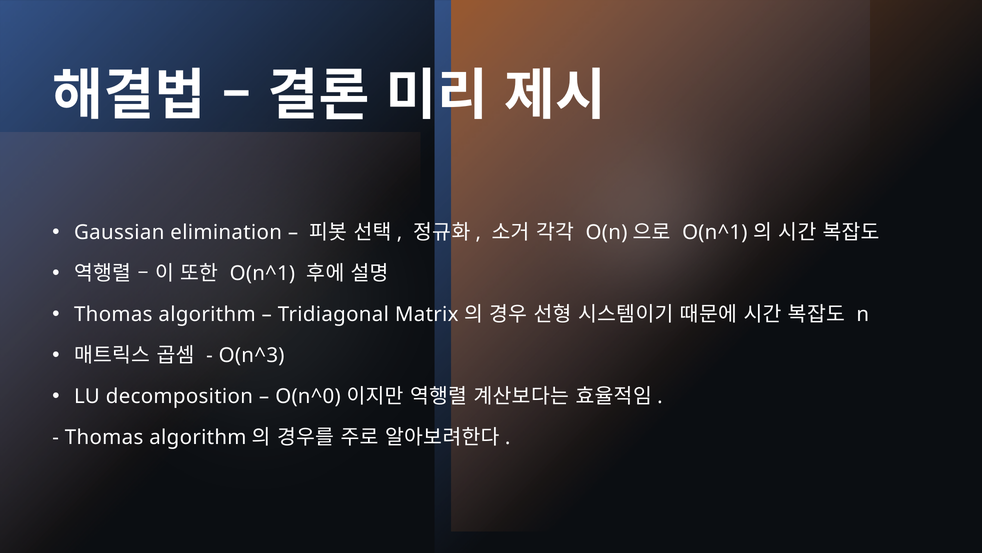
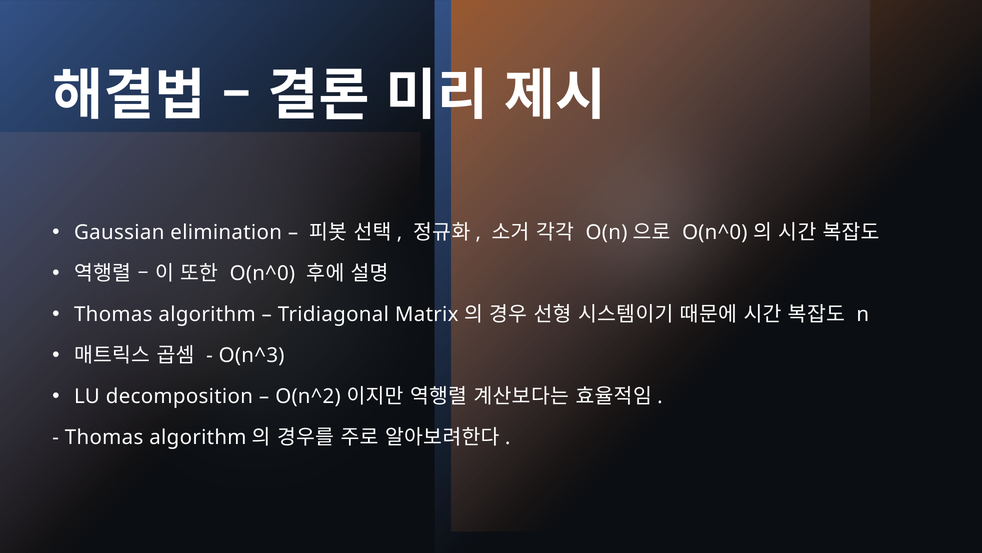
O(n^1 at (715, 232): O(n^1 -> O(n^0
O(n^1 at (262, 273): O(n^1 -> O(n^0
O(n^0: O(n^0 -> O(n^2
